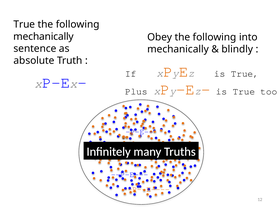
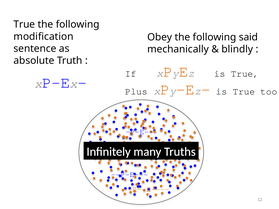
mechanically at (44, 37): mechanically -> modification
into: into -> said
